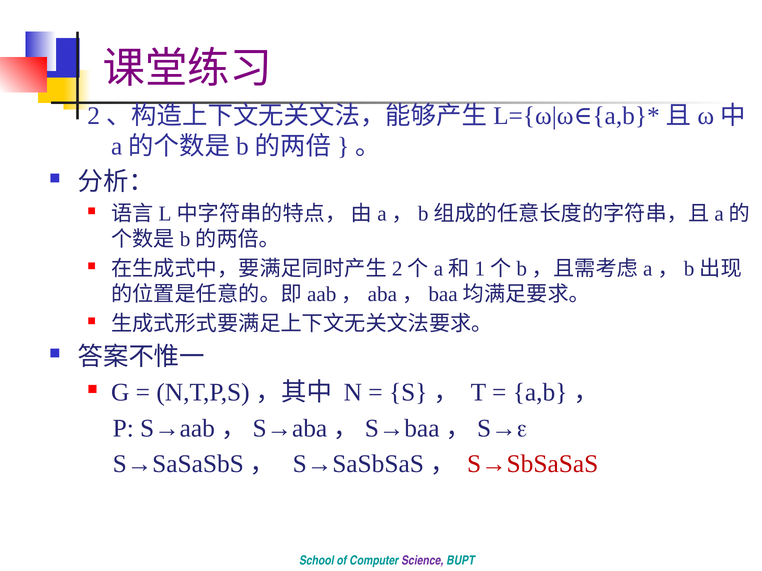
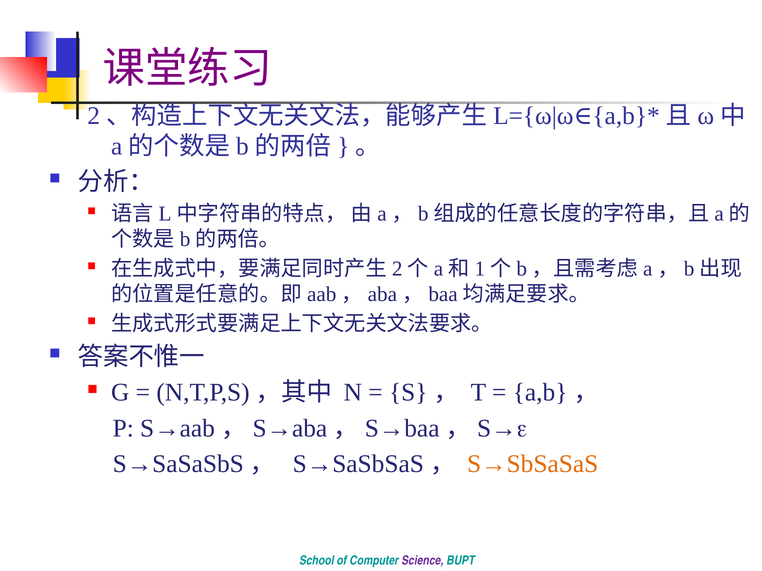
S→SbSaSaS colour: red -> orange
